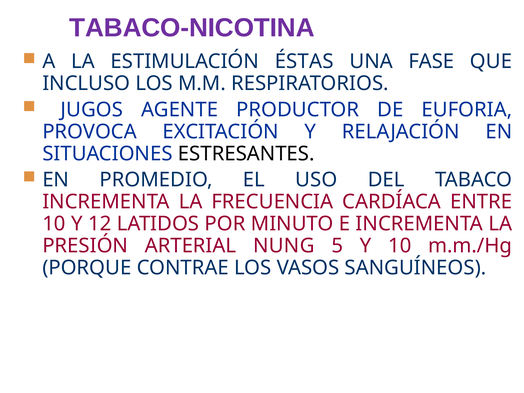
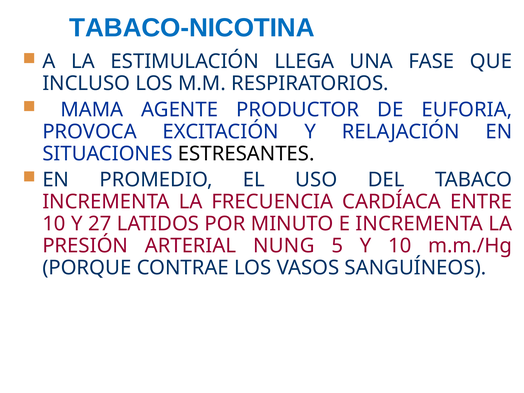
TABACO-NICOTINA colour: purple -> blue
ÉSTAS: ÉSTAS -> LLEGA
JUGOS: JUGOS -> MAMA
12: 12 -> 27
